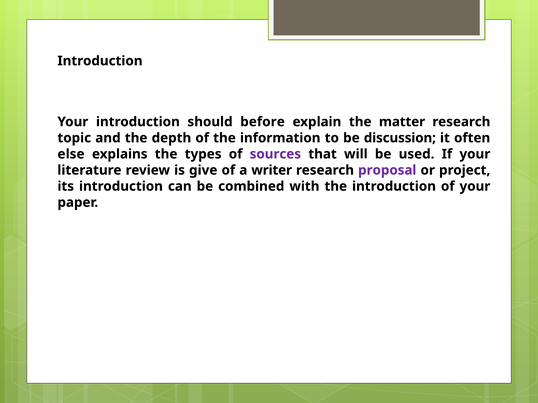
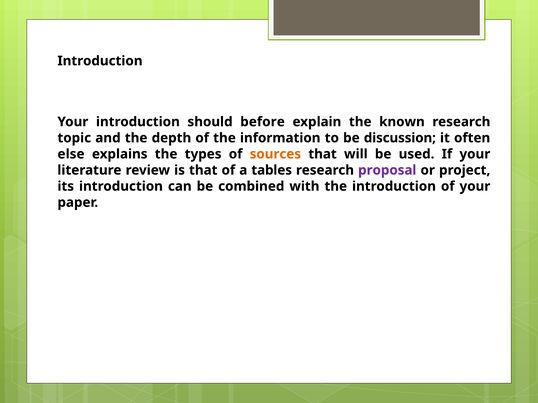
matter: matter -> known
sources colour: purple -> orange
is give: give -> that
writer: writer -> tables
